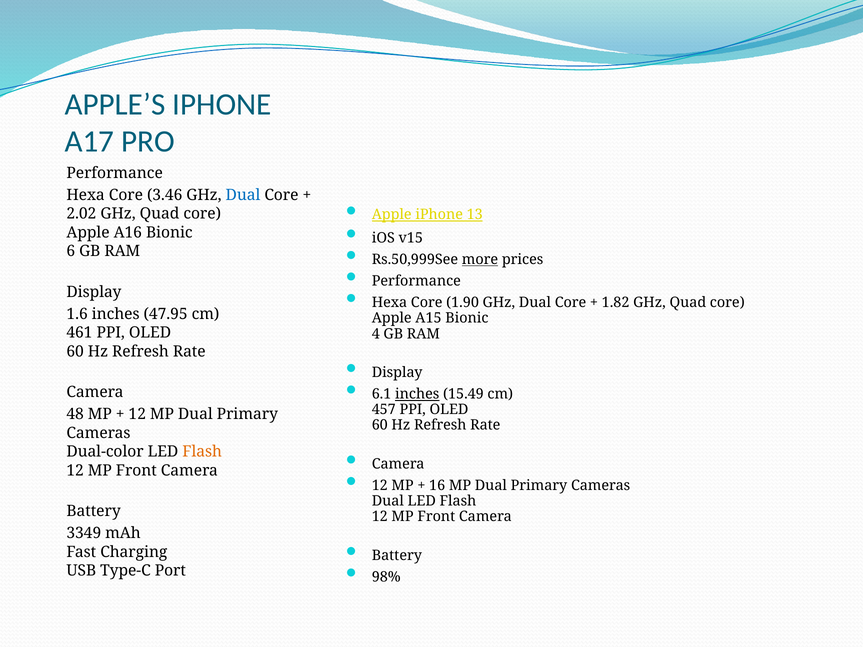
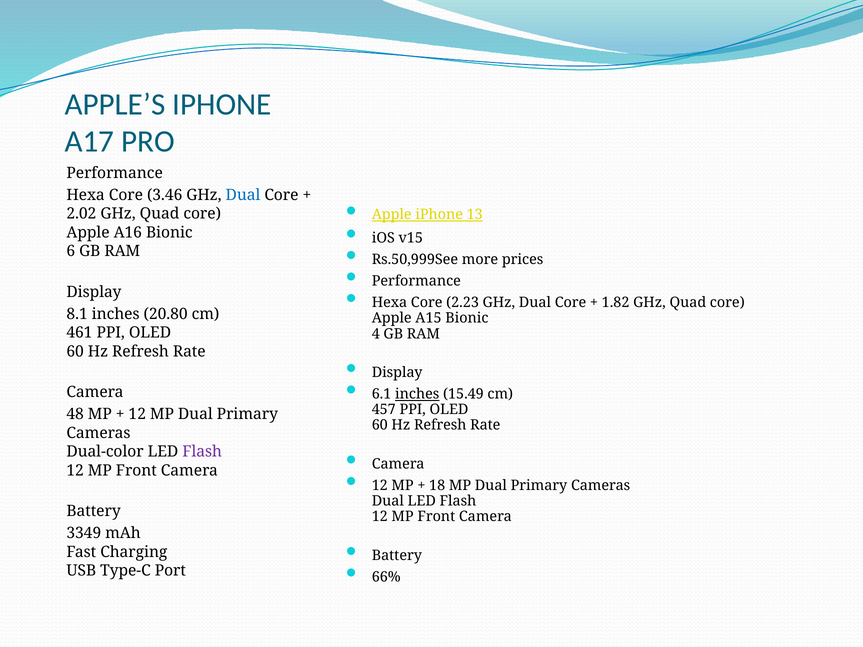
more underline: present -> none
1.90: 1.90 -> 2.23
1.6: 1.6 -> 8.1
47.95: 47.95 -> 20.80
Flash at (202, 452) colour: orange -> purple
16: 16 -> 18
98%: 98% -> 66%
